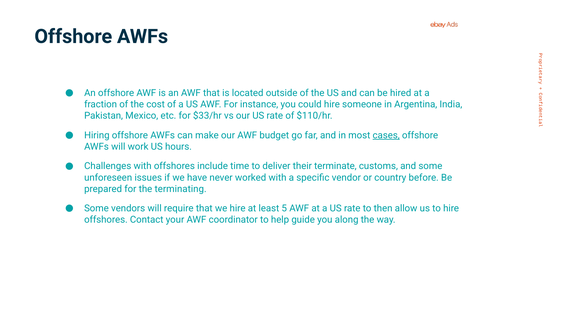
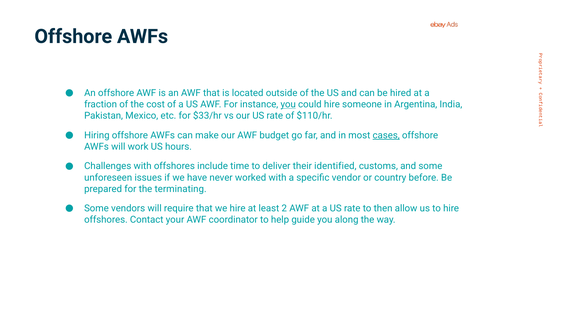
you at (288, 104) underline: none -> present
terminate: terminate -> identified
5: 5 -> 2
